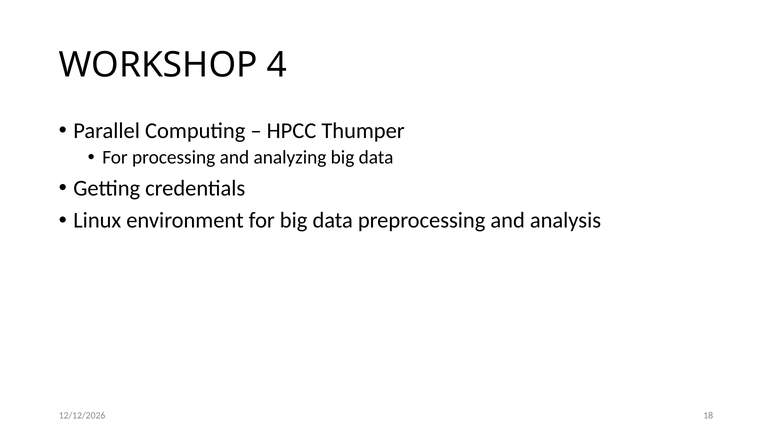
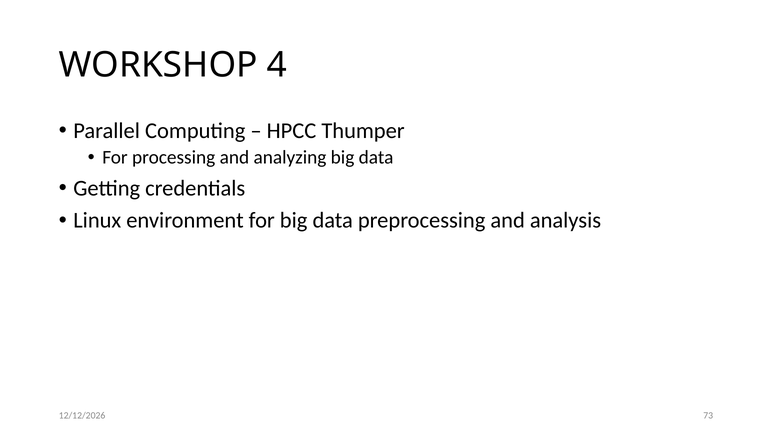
18: 18 -> 73
